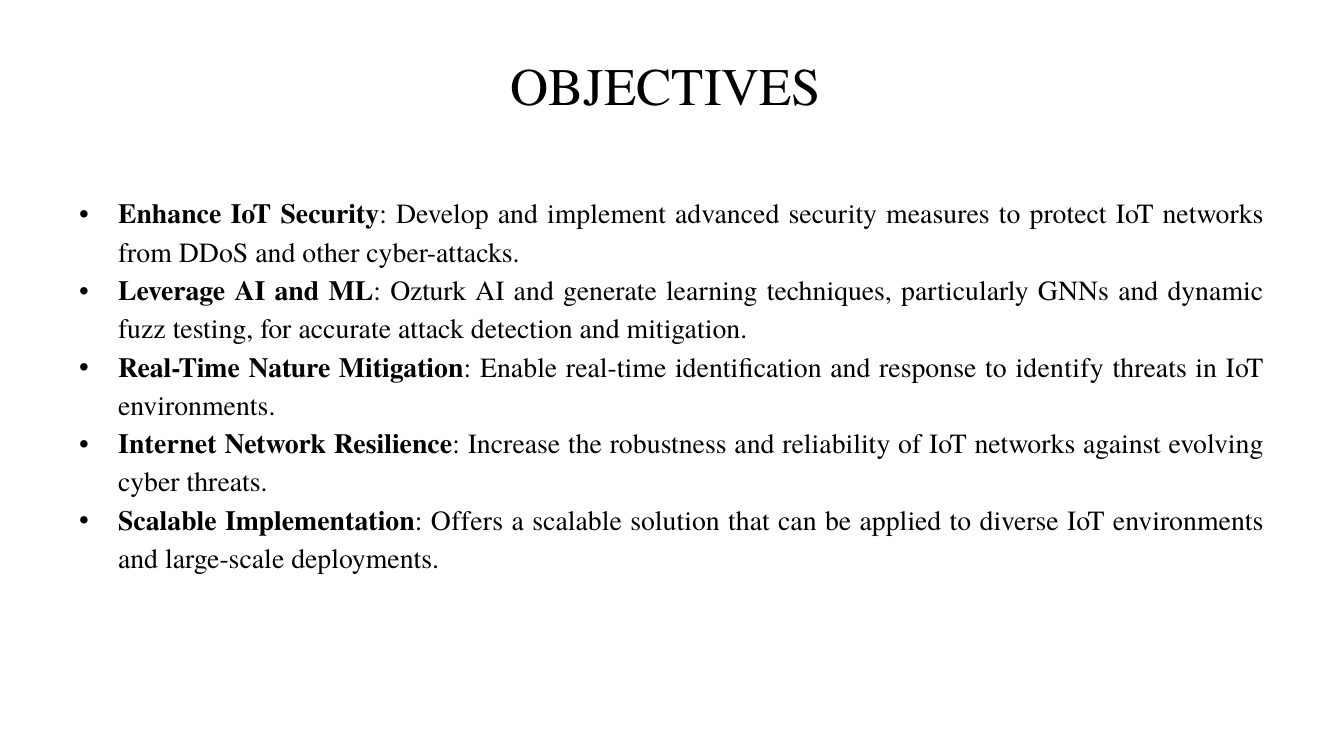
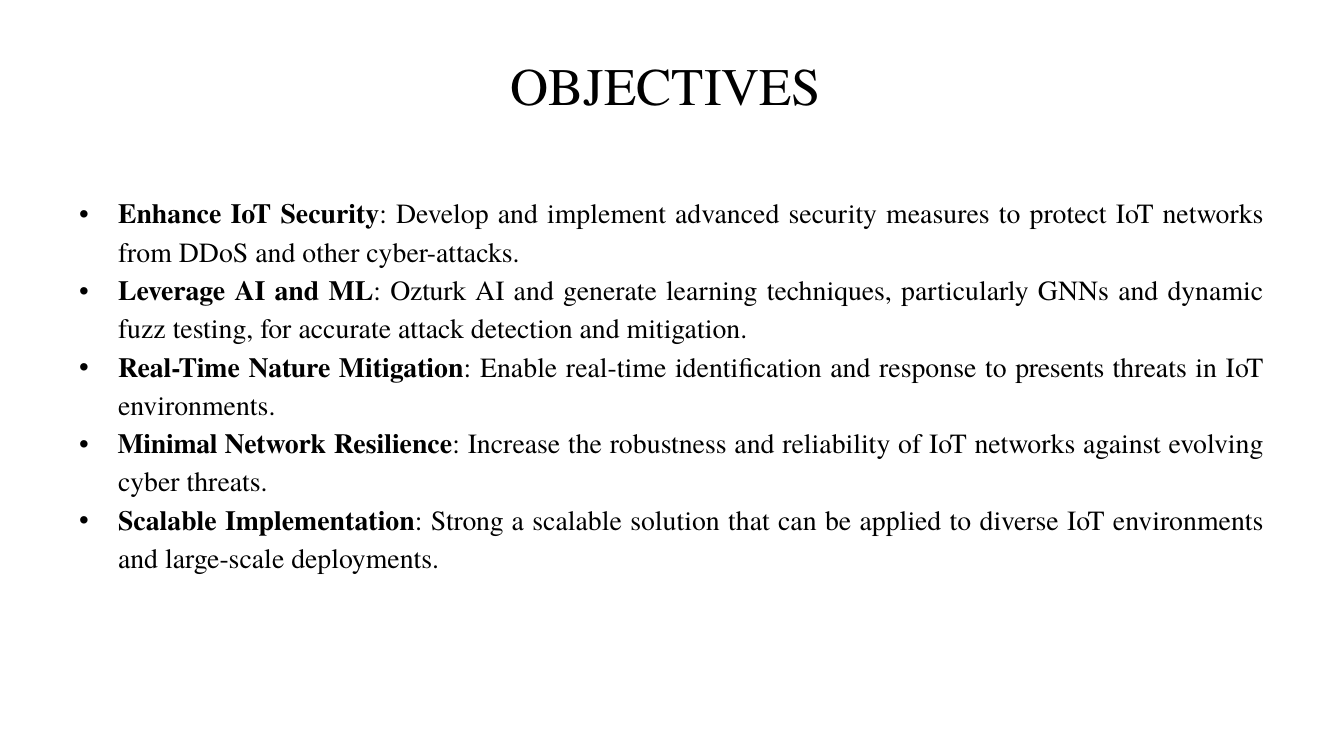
identify: identify -> presents
Internet: Internet -> Minimal
Offers: Offers -> Strong
